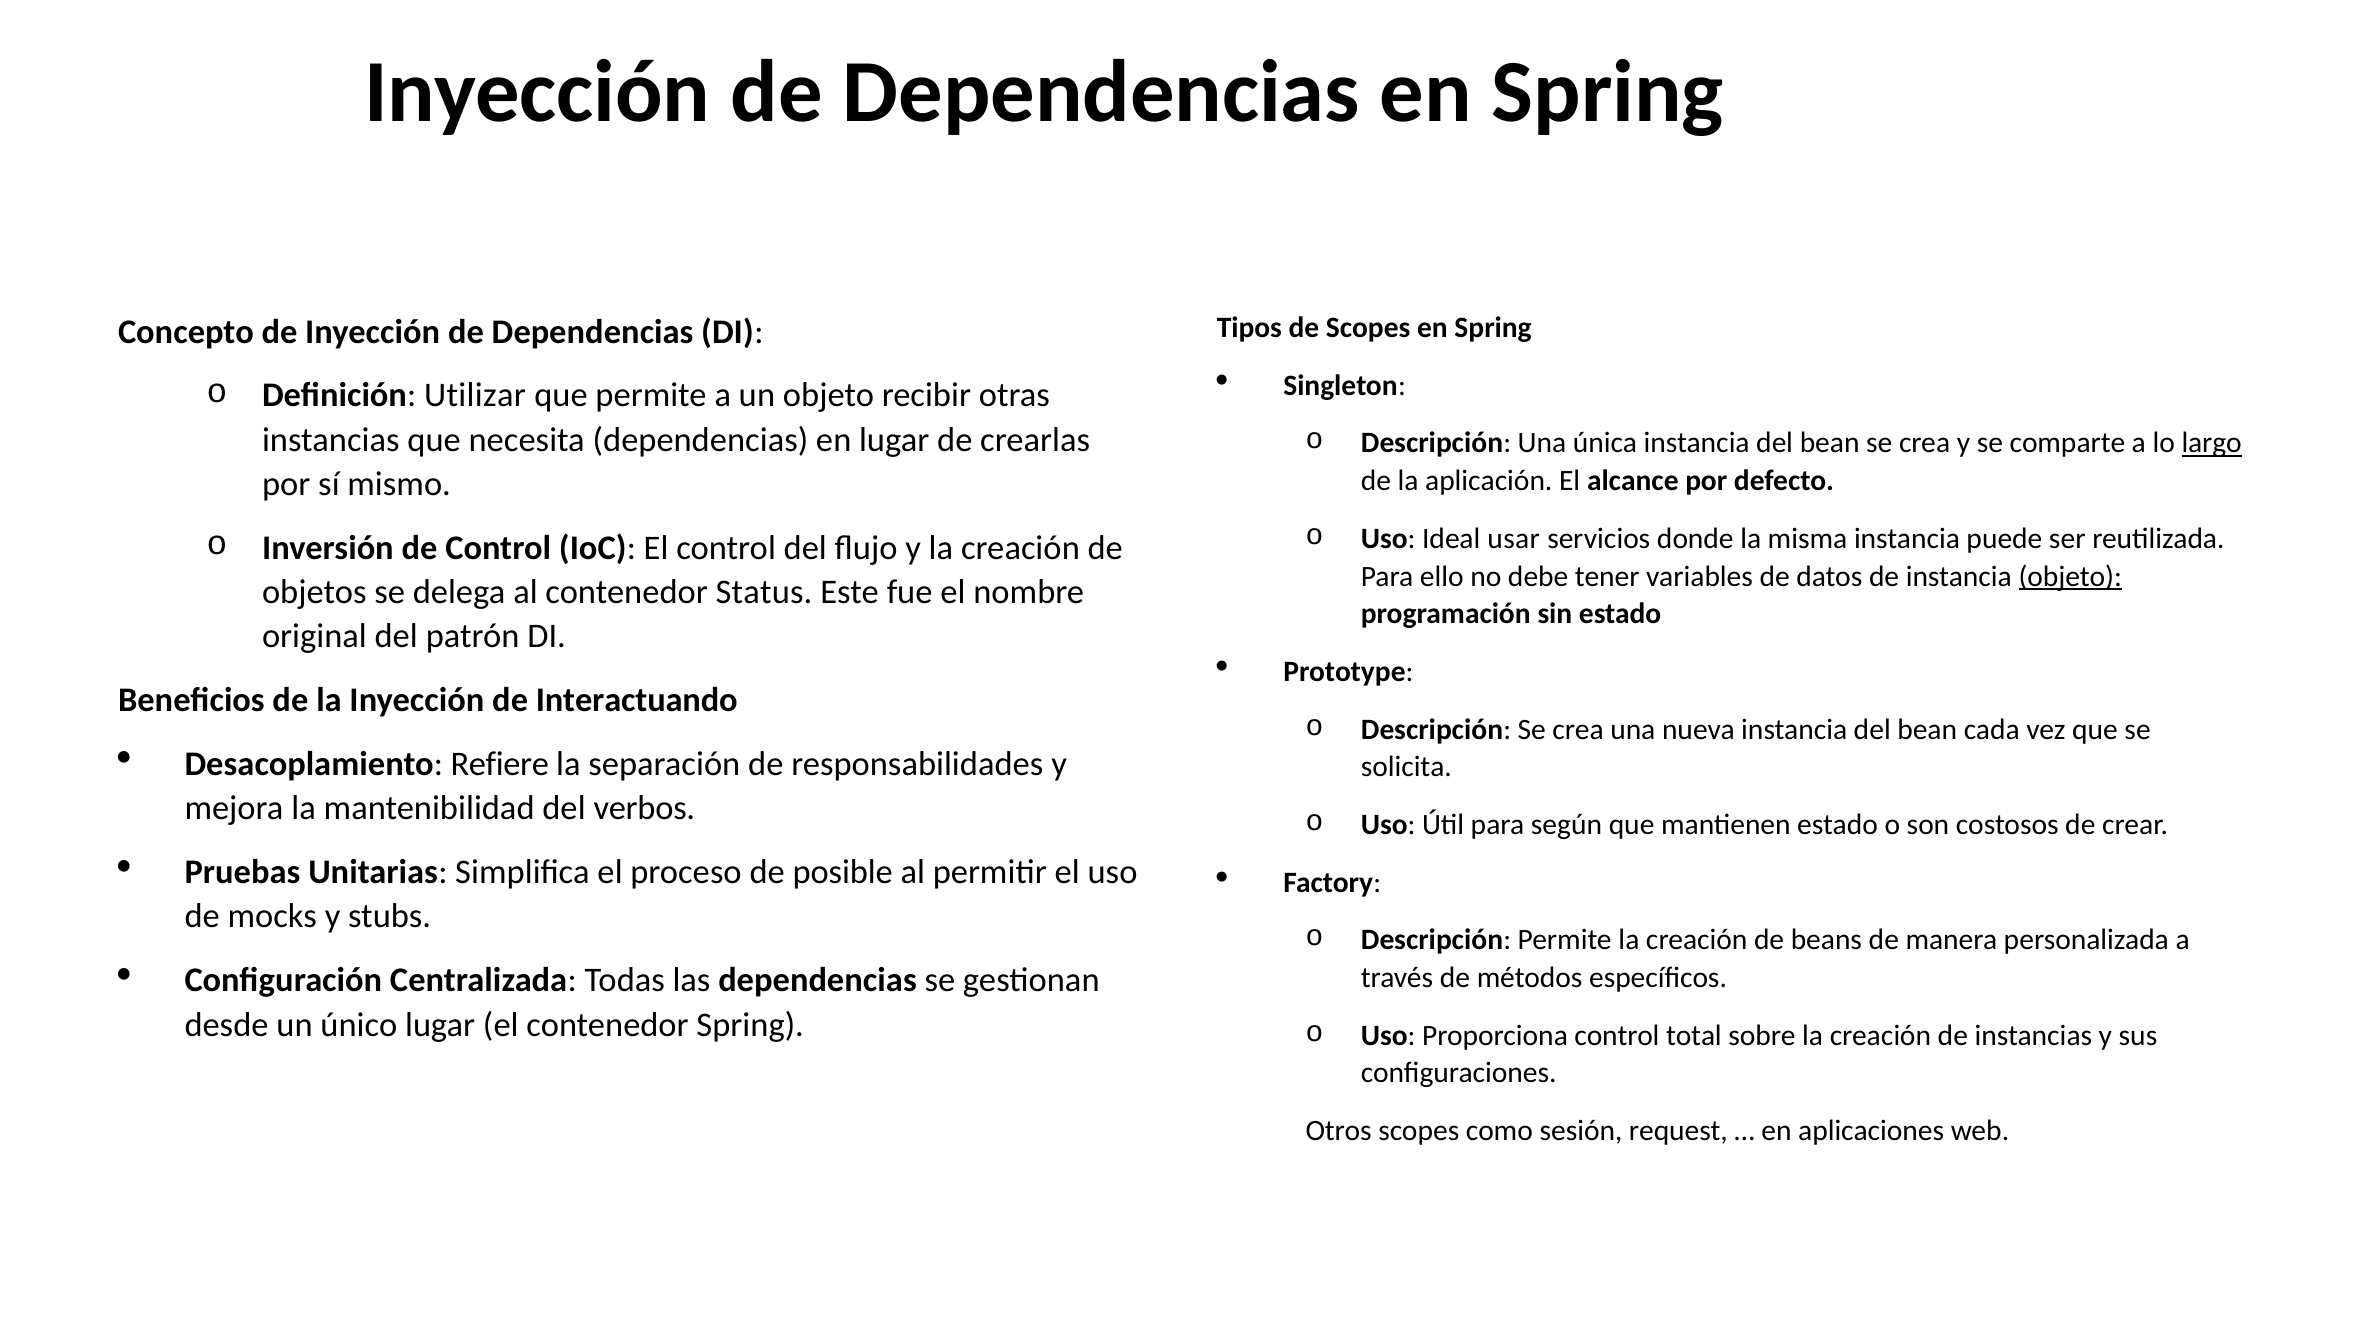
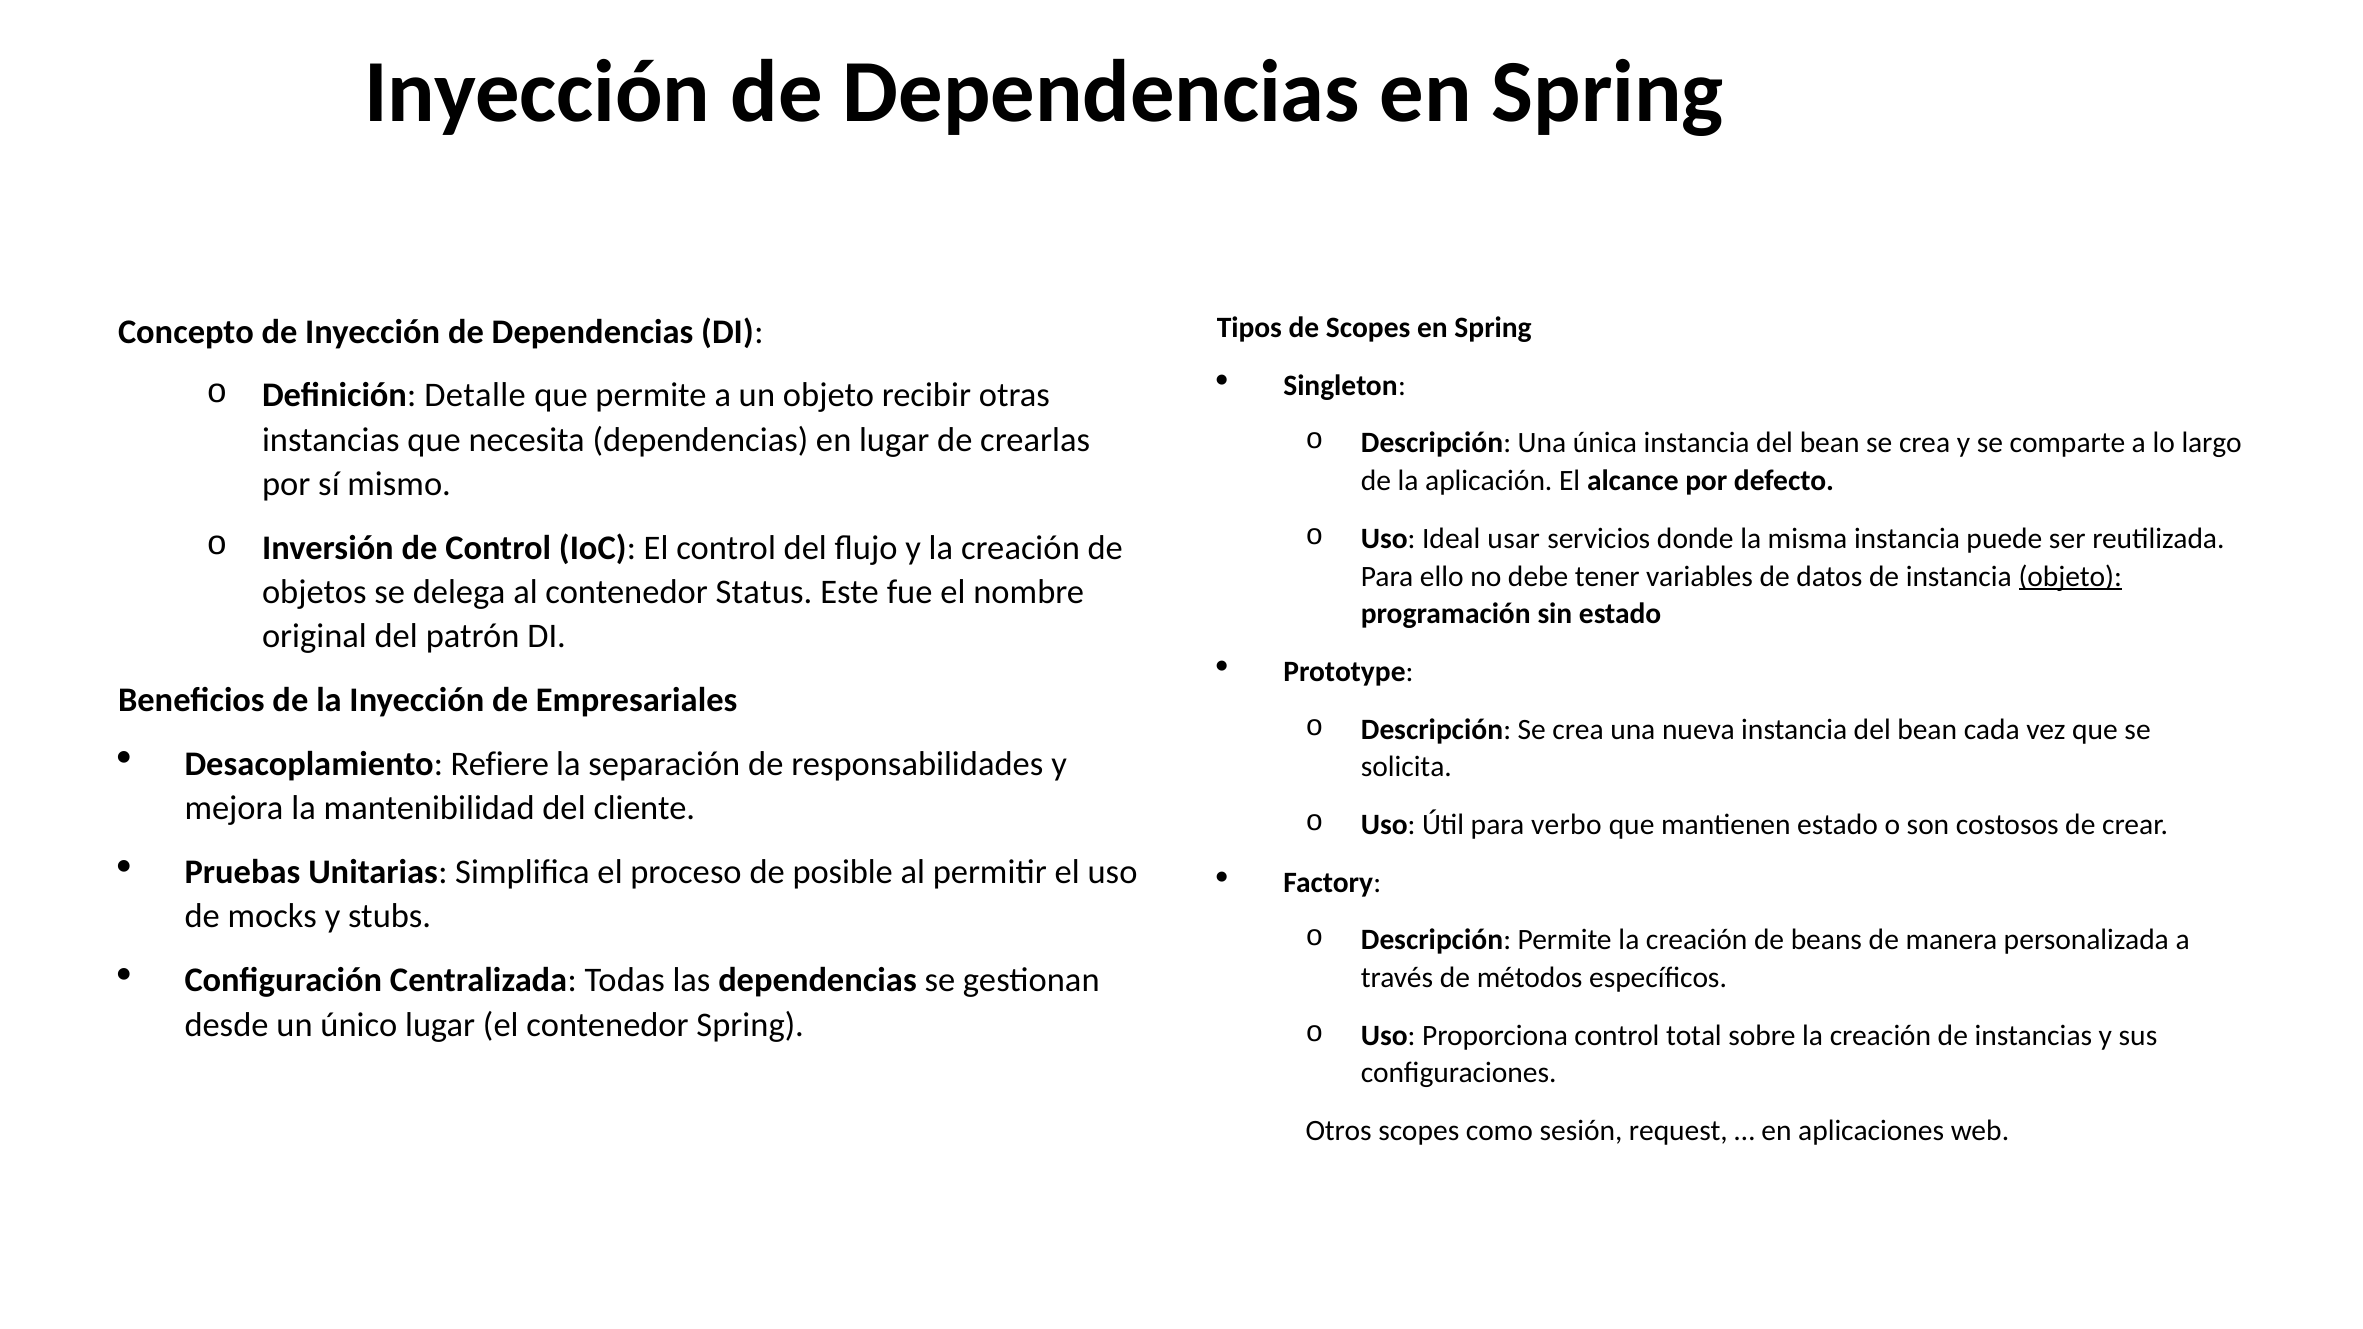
Utilizar: Utilizar -> Detalle
largo underline: present -> none
Interactuando: Interactuando -> Empresariales
verbos: verbos -> cliente
según: según -> verbo
